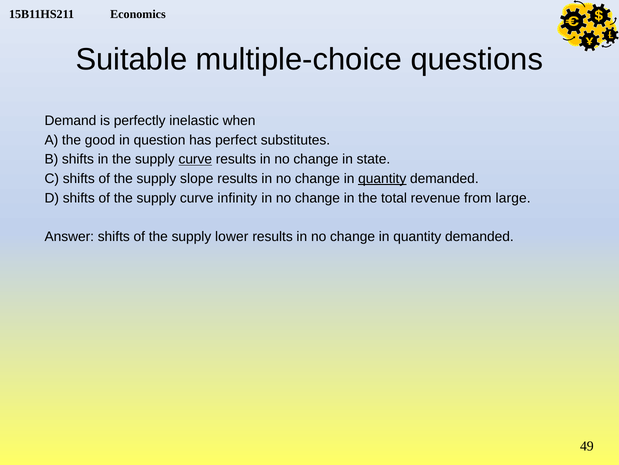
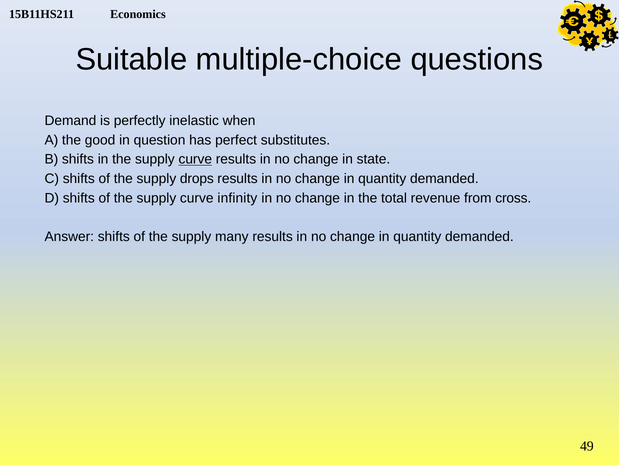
slope: slope -> drops
quantity at (382, 178) underline: present -> none
large: large -> cross
lower: lower -> many
